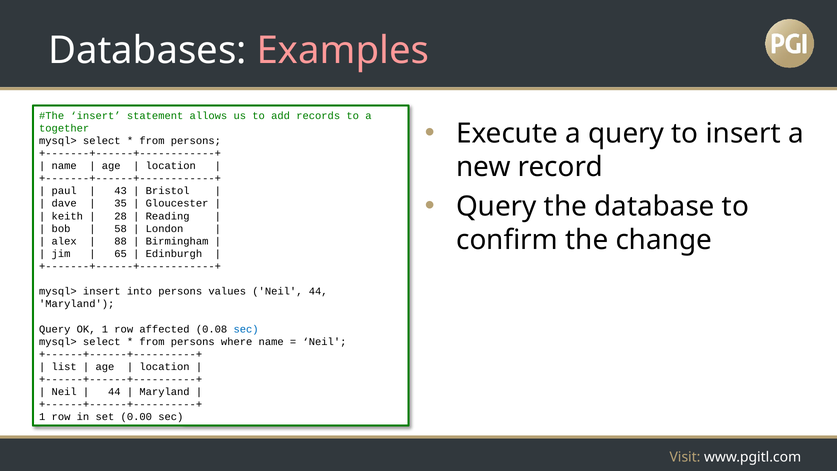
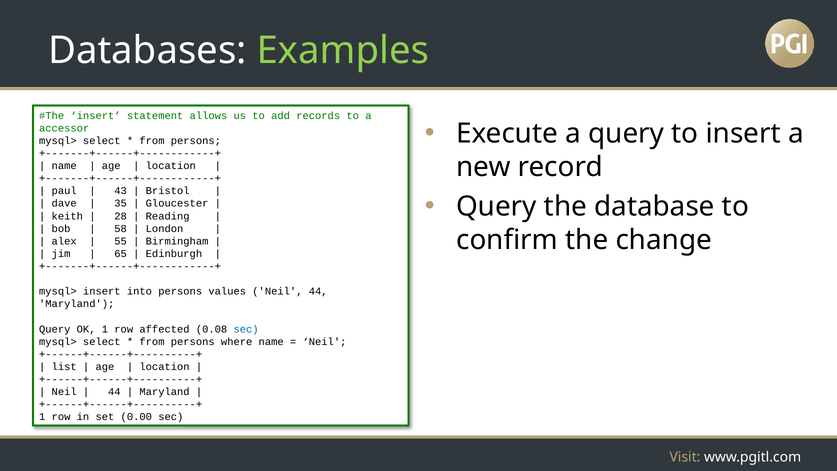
Examples colour: pink -> light green
together: together -> accessor
88: 88 -> 55
